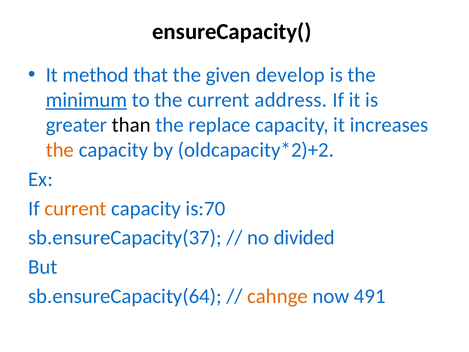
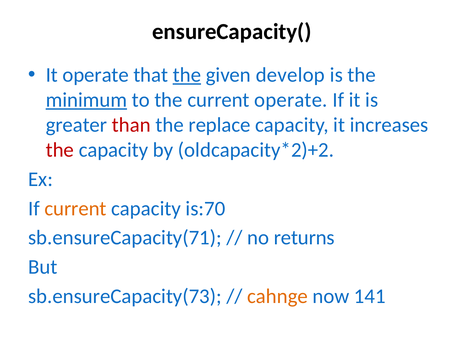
It method: method -> operate
the at (187, 75) underline: none -> present
current address: address -> operate
than colour: black -> red
the at (60, 150) colour: orange -> red
sb.ensureCapacity(37: sb.ensureCapacity(37 -> sb.ensureCapacity(71
divided: divided -> returns
sb.ensureCapacity(64: sb.ensureCapacity(64 -> sb.ensureCapacity(73
491: 491 -> 141
